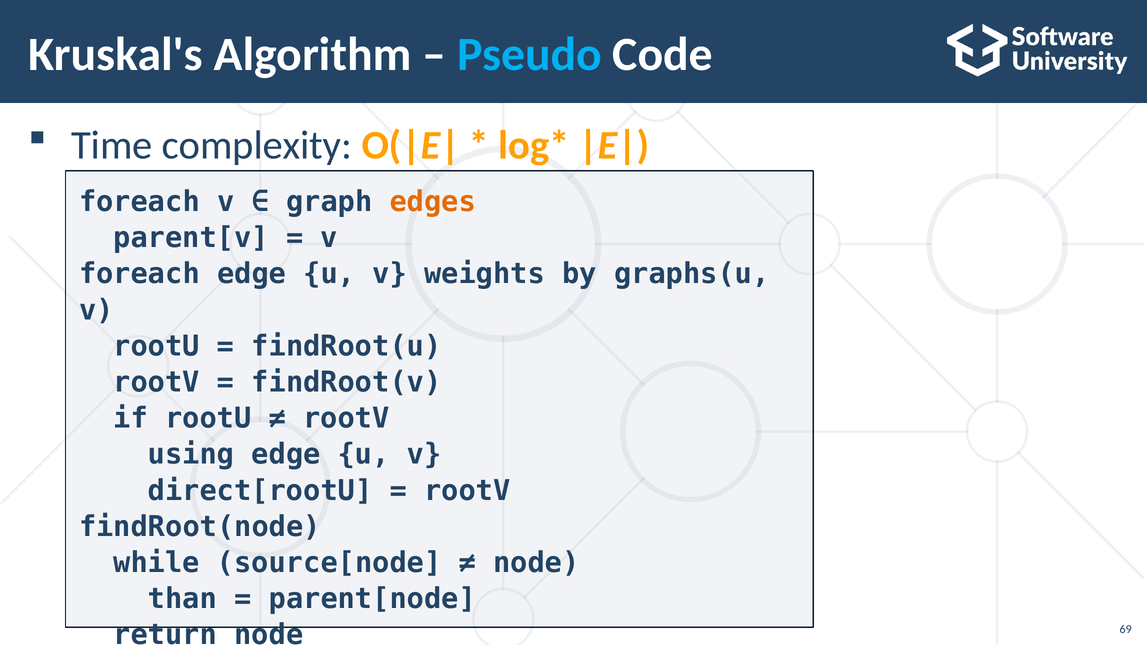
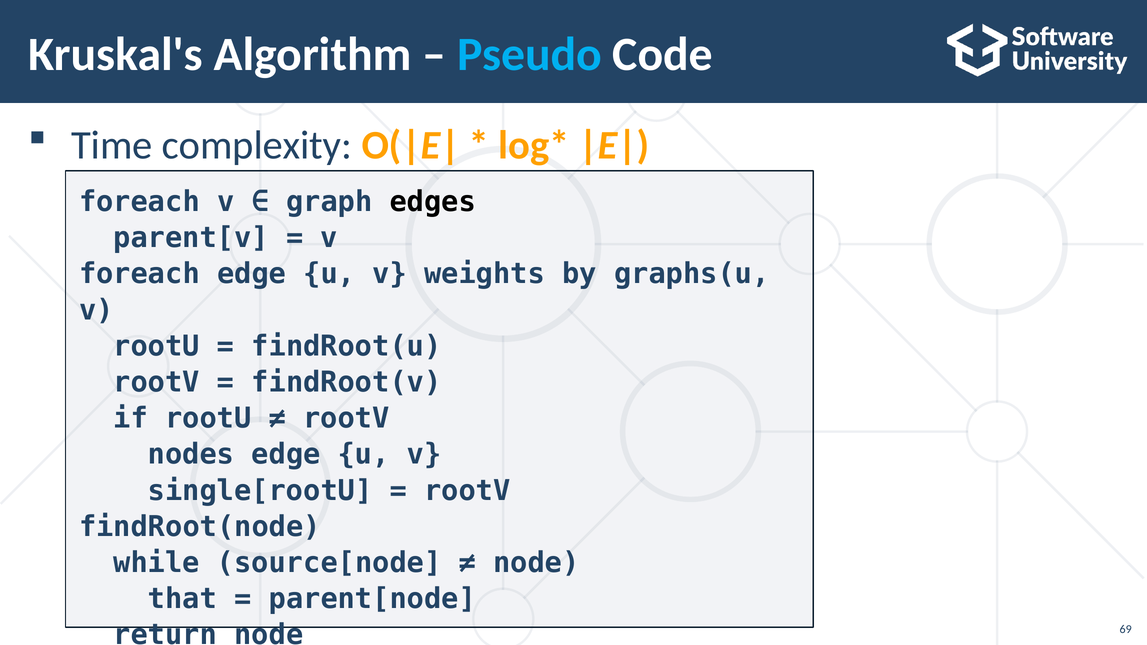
edges colour: orange -> black
using: using -> nodes
direct[rootU: direct[rootU -> single[rootU
than: than -> that
